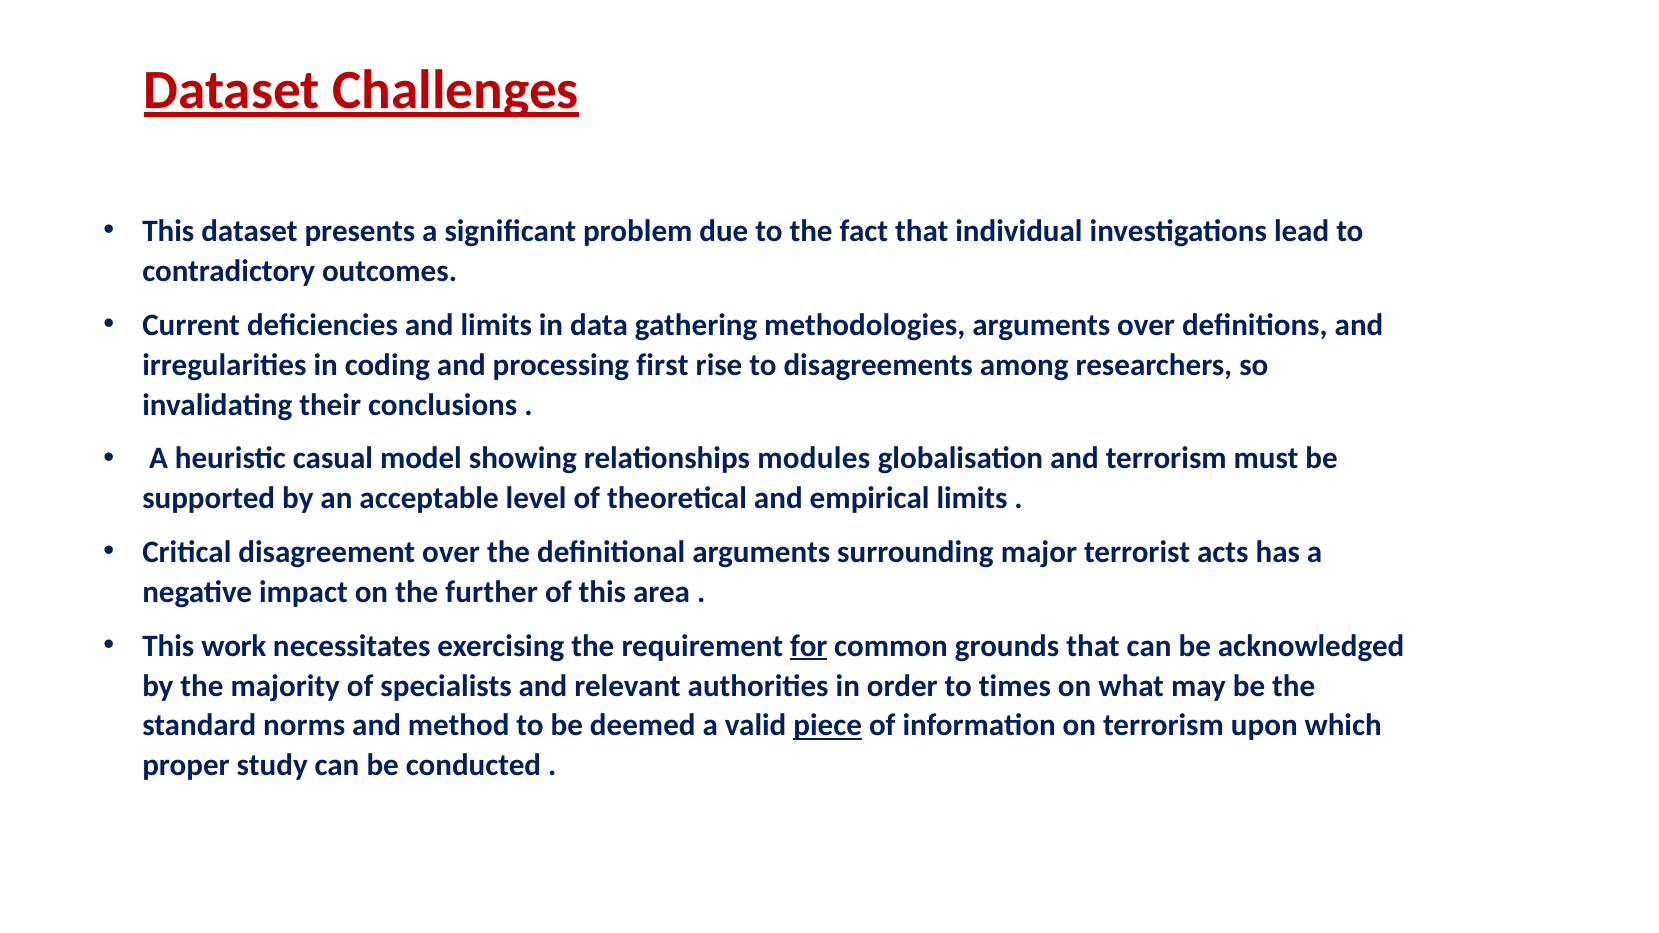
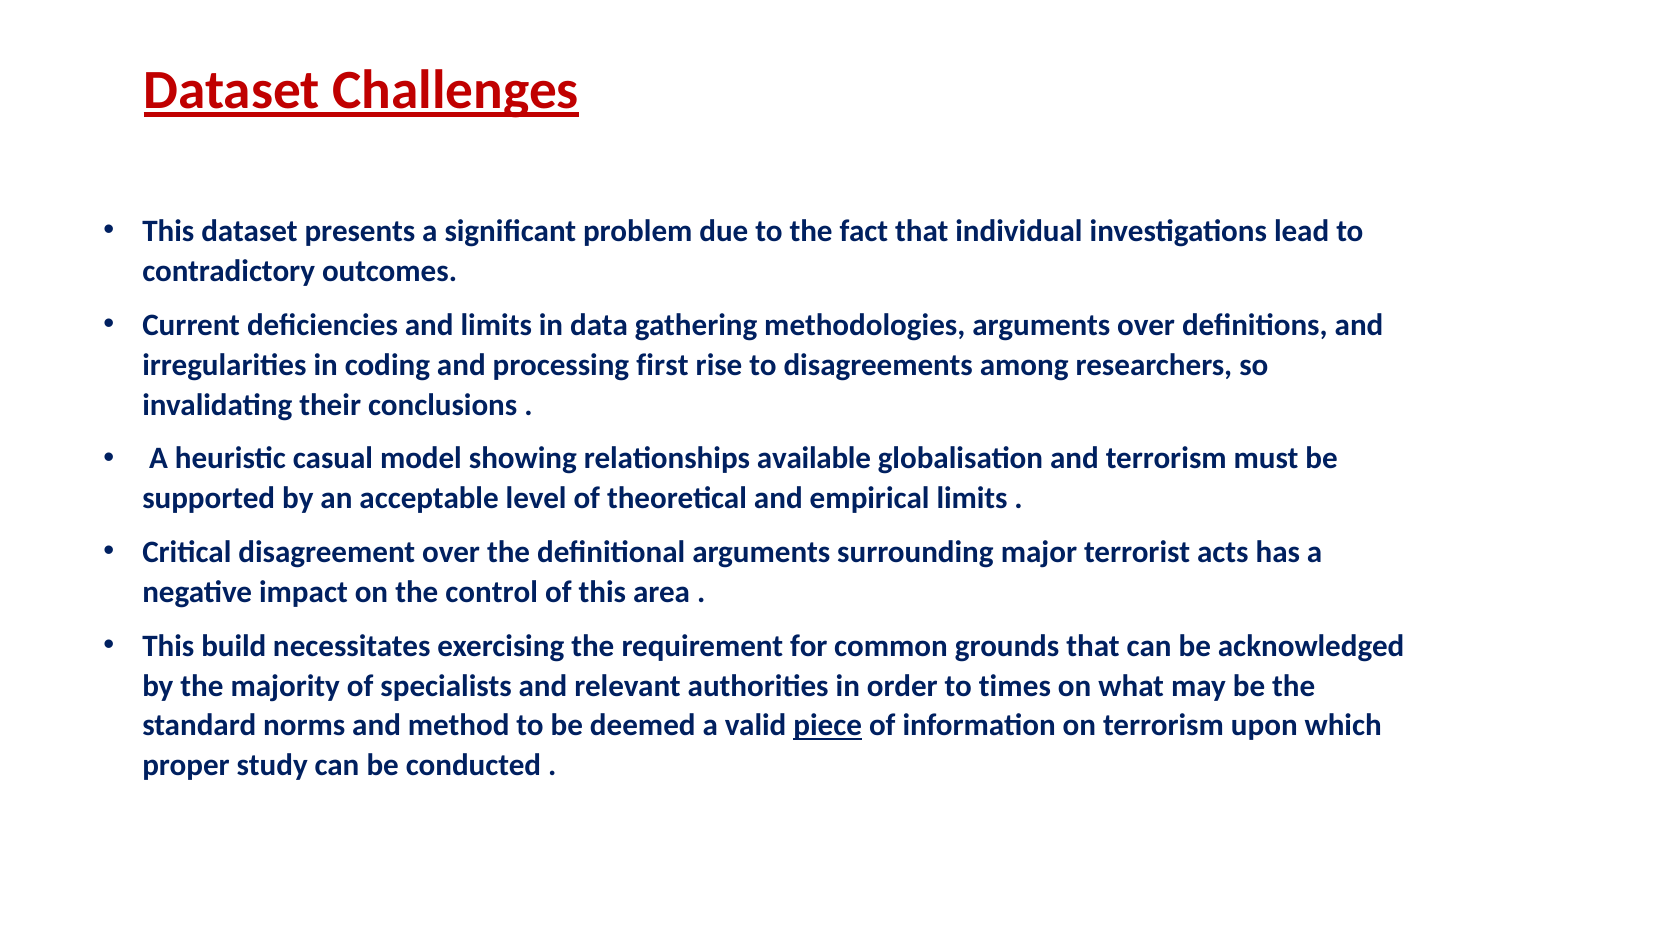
modules: modules -> available
further: further -> control
work: work -> build
for underline: present -> none
